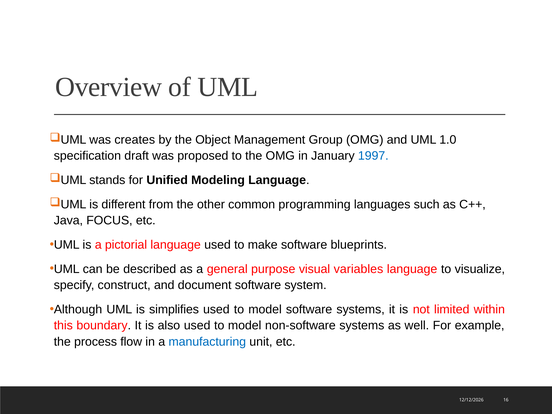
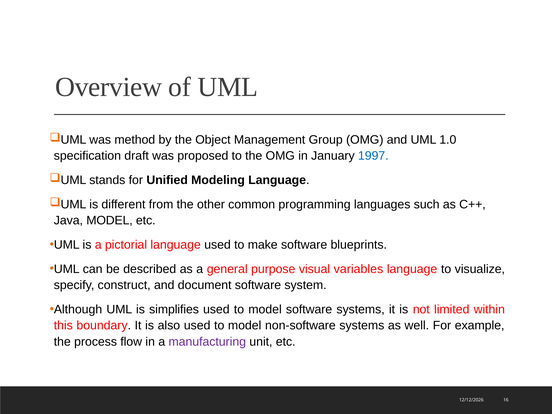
creates: creates -> method
Java FOCUS: FOCUS -> MODEL
manufacturing colour: blue -> purple
